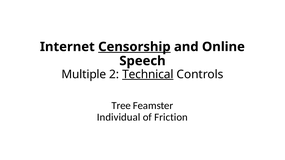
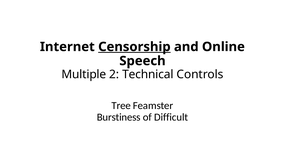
Technical underline: present -> none
Individual: Individual -> Burstiness
Friction: Friction -> Difficult
